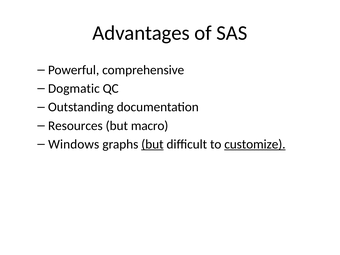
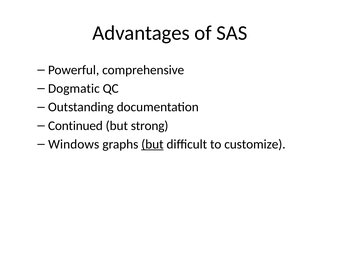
Resources: Resources -> Continued
macro: macro -> strong
customize underline: present -> none
